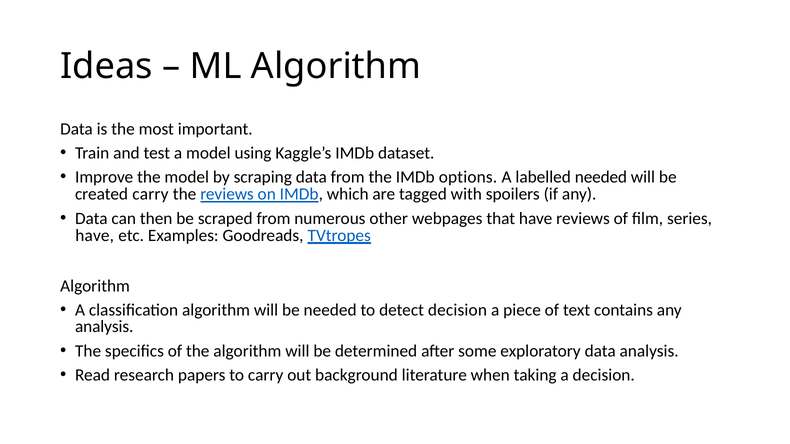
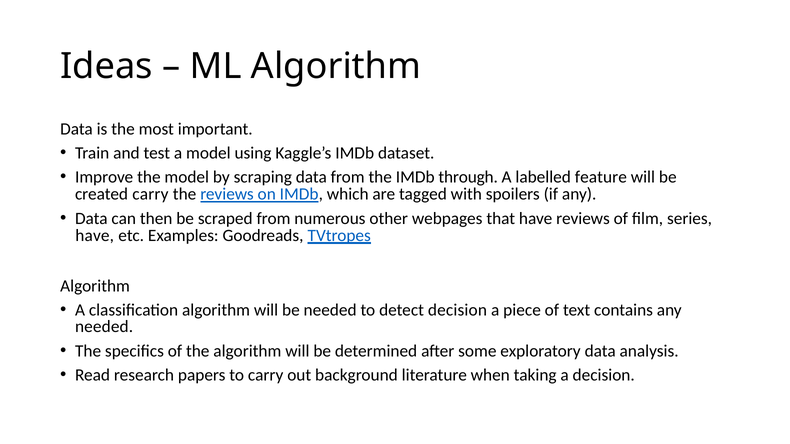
options: options -> through
labelled needed: needed -> feature
analysis at (104, 327): analysis -> needed
